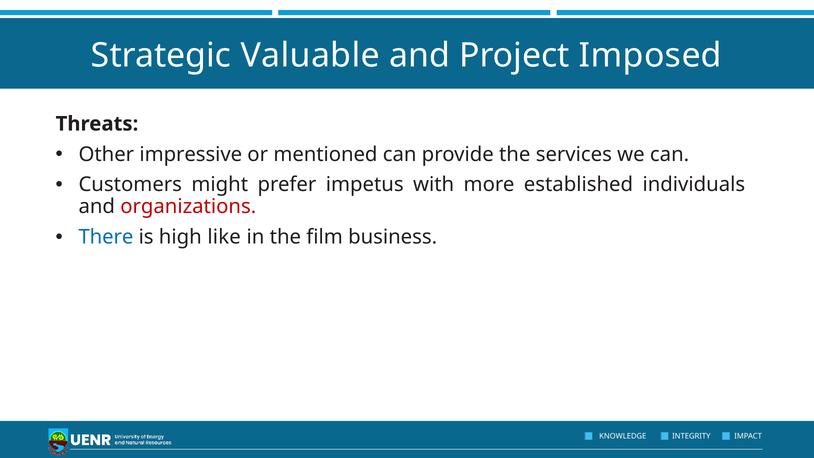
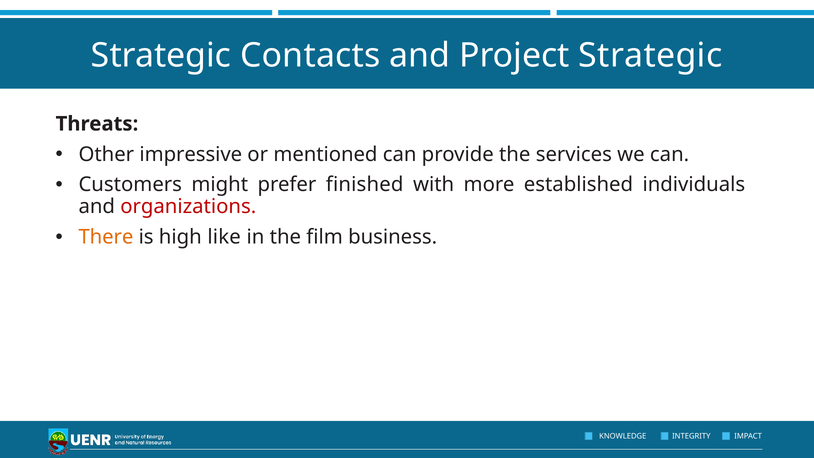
Valuable: Valuable -> Contacts
Project Imposed: Imposed -> Strategic
impetus: impetus -> finished
There colour: blue -> orange
